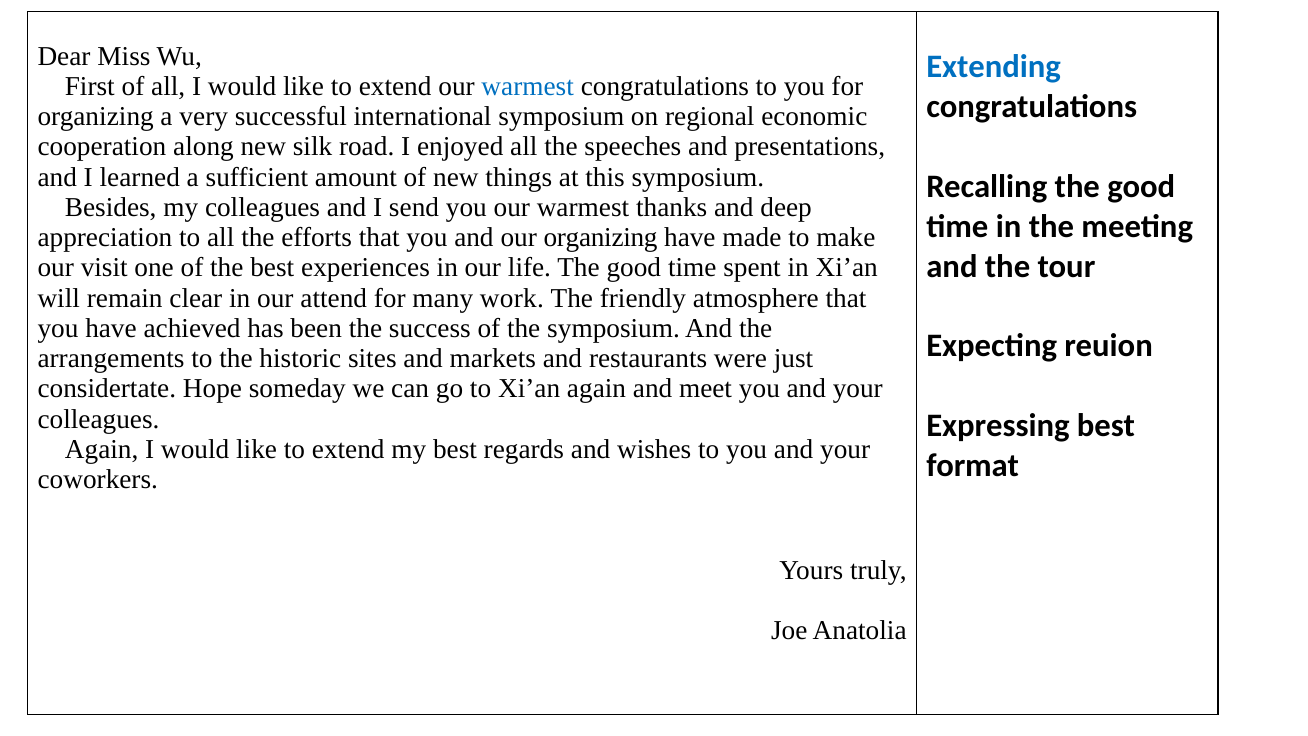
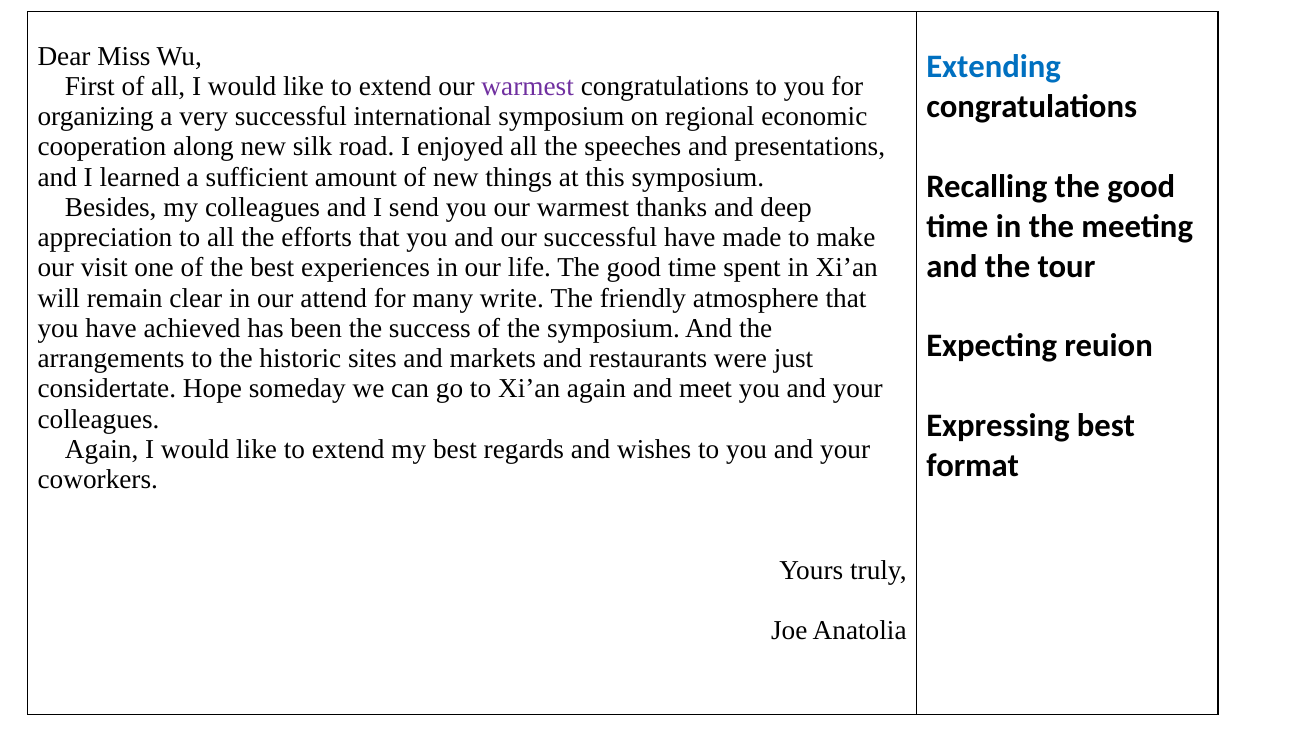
warmest at (528, 86) colour: blue -> purple
our organizing: organizing -> successful
work: work -> write
